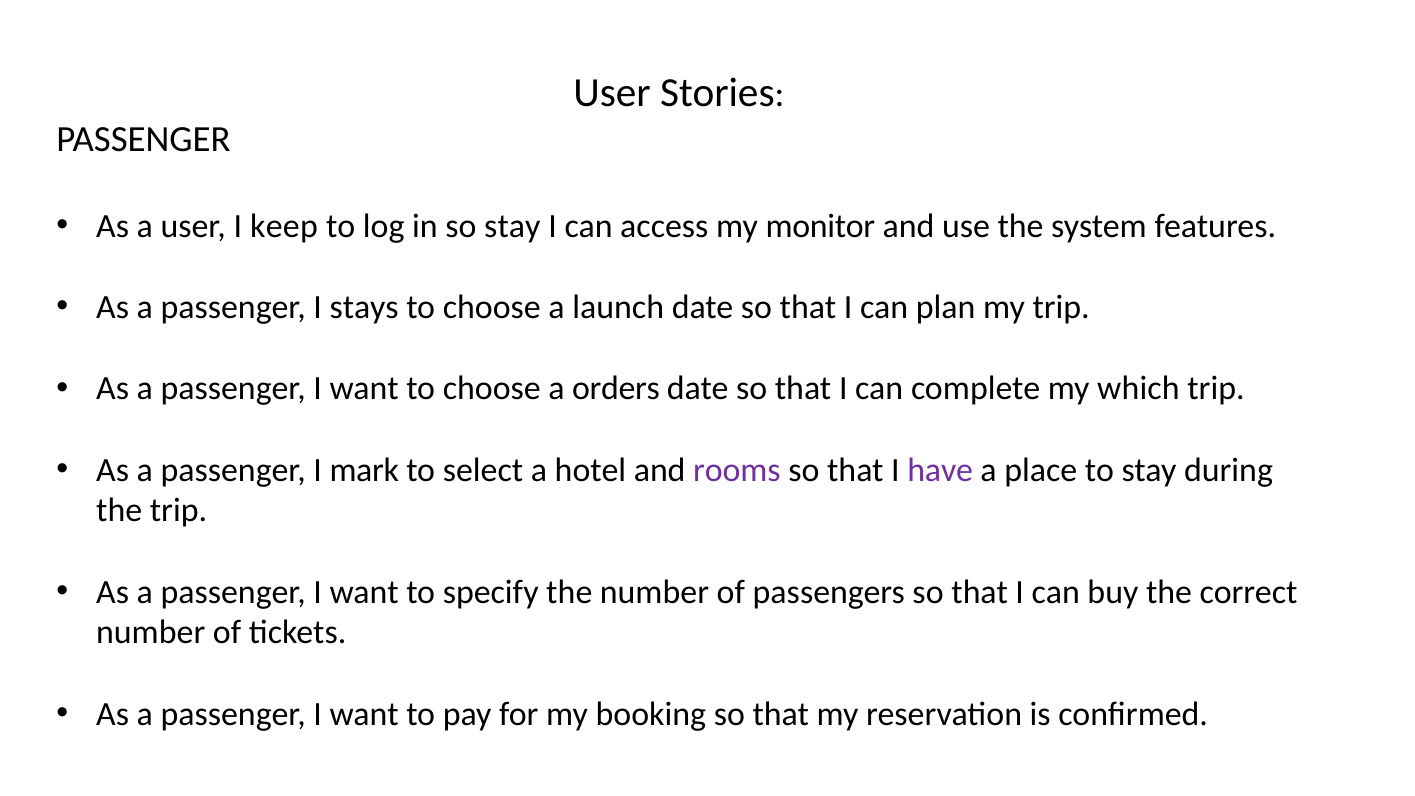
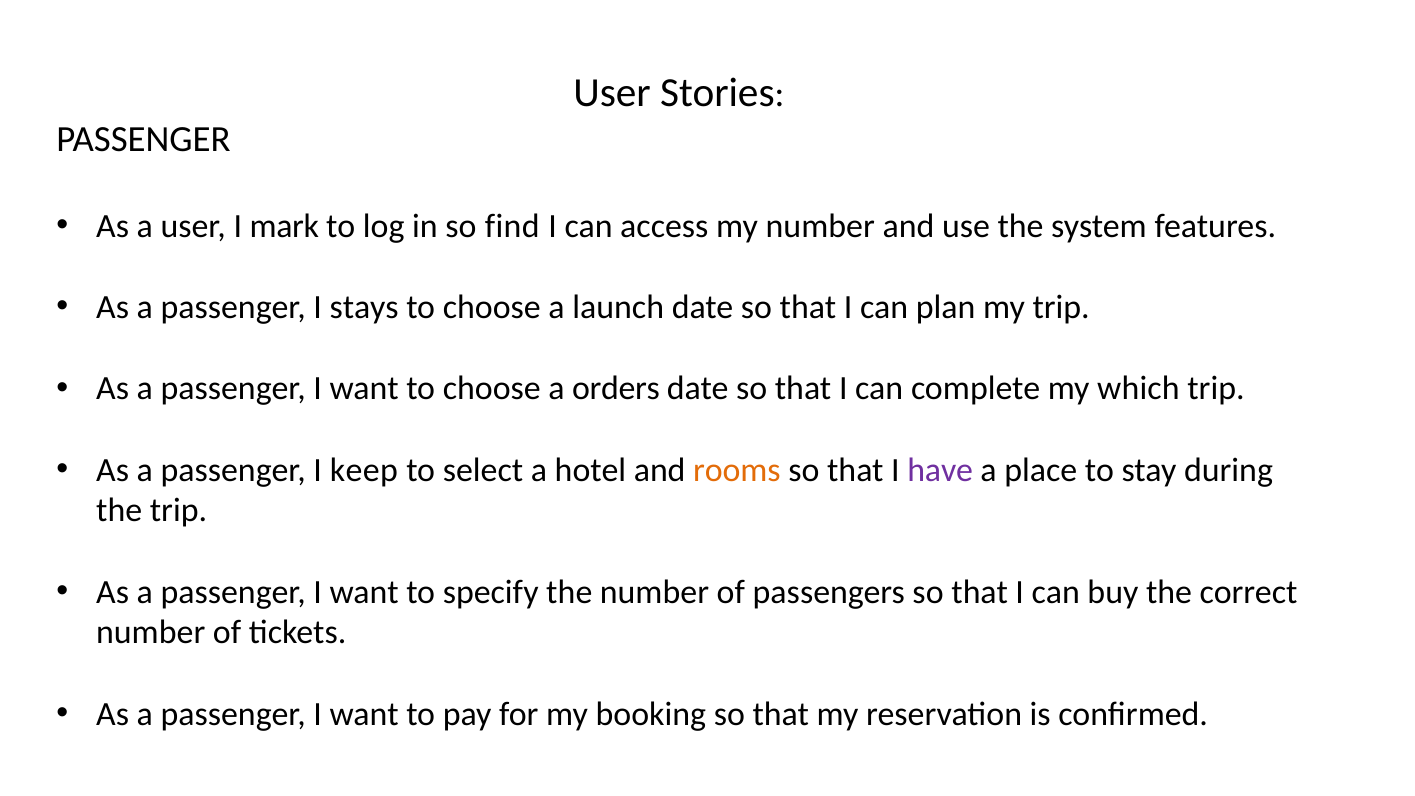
keep: keep -> mark
so stay: stay -> find
my monitor: monitor -> number
mark: mark -> keep
rooms colour: purple -> orange
